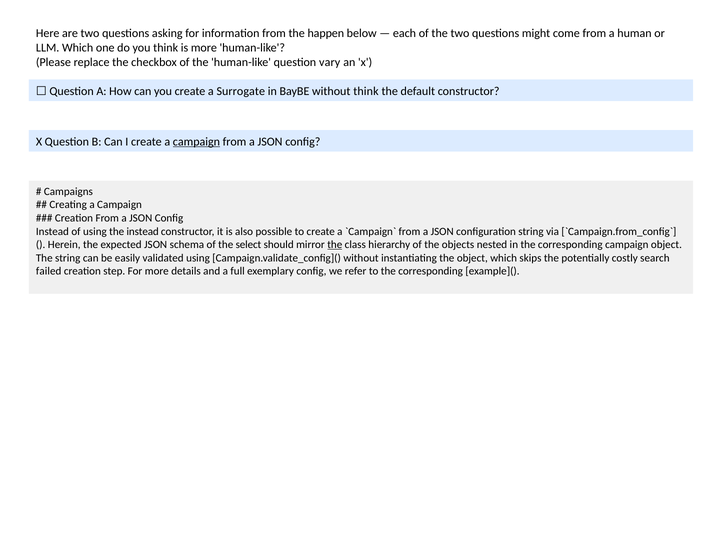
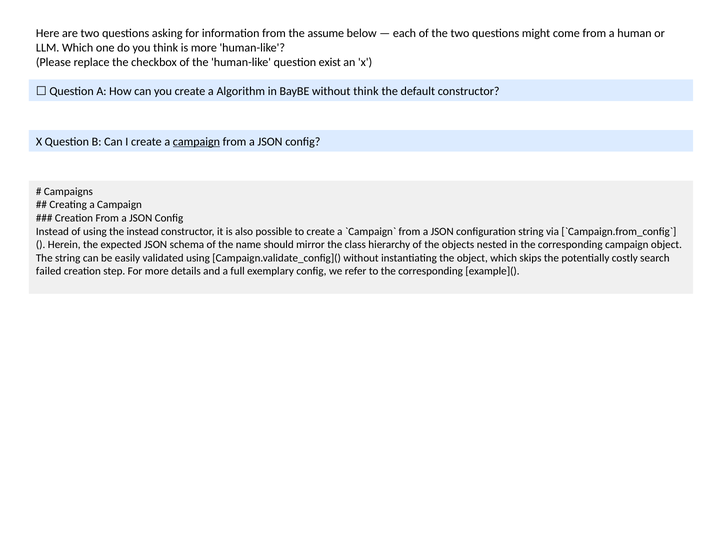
happen: happen -> assume
vary: vary -> exist
Surrogate: Surrogate -> Algorithm
select: select -> name
the at (335, 244) underline: present -> none
